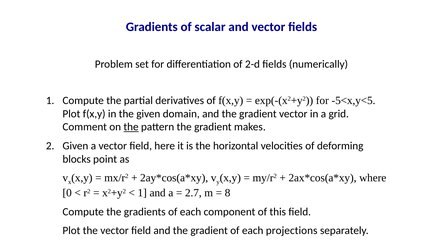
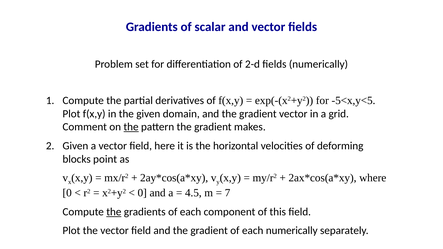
1 at (142, 193): 1 -> 0
2.7: 2.7 -> 4.5
8: 8 -> 7
the at (114, 212) underline: none -> present
each projections: projections -> numerically
